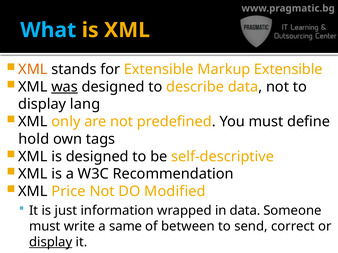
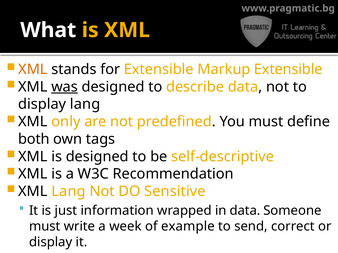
What colour: light blue -> white
hold: hold -> both
XML Price: Price -> Lang
Modified: Modified -> Sensitive
same: same -> week
between: between -> example
display at (51, 242) underline: present -> none
